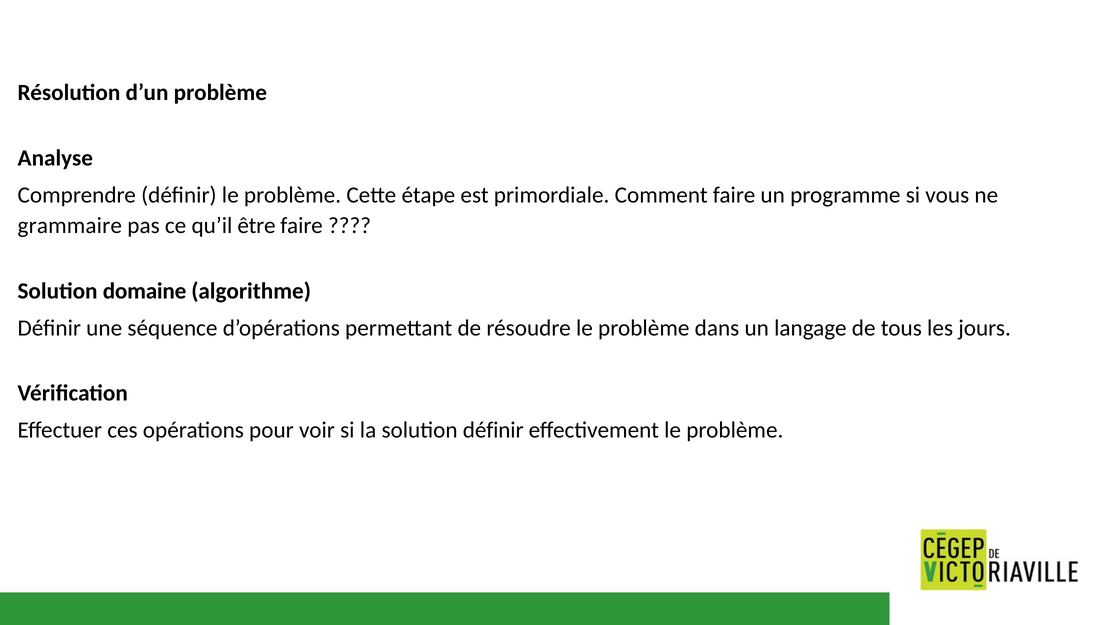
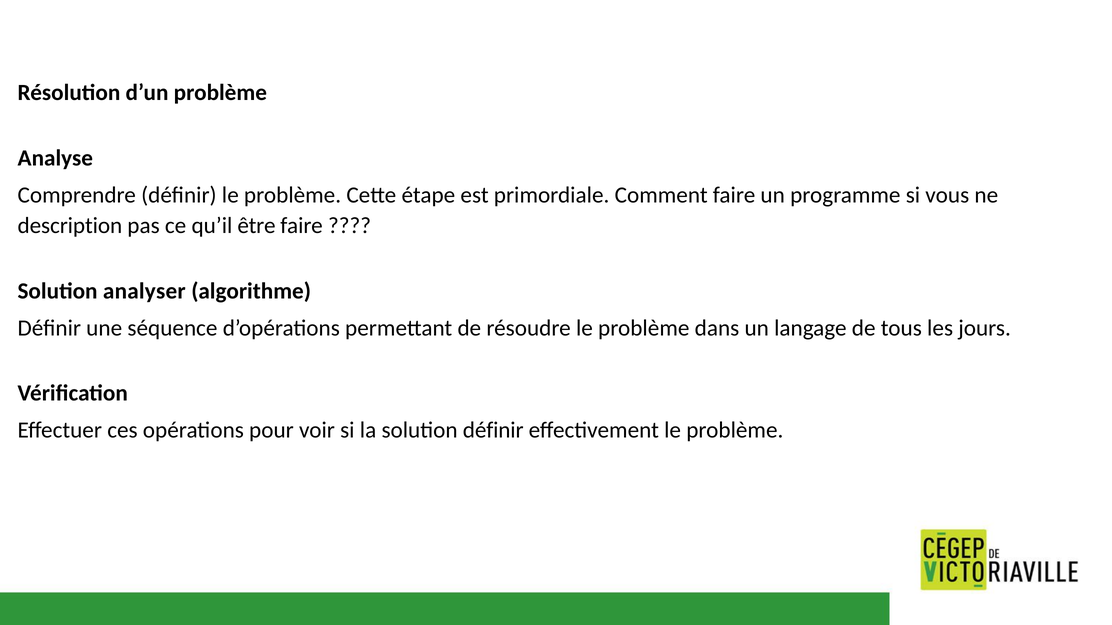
grammaire: grammaire -> description
domaine: domaine -> analyser
